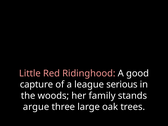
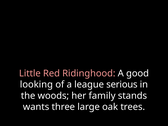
capture: capture -> looking
argue: argue -> wants
